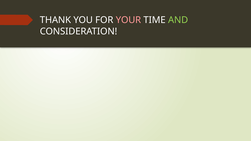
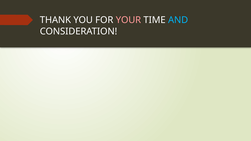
AND colour: light green -> light blue
